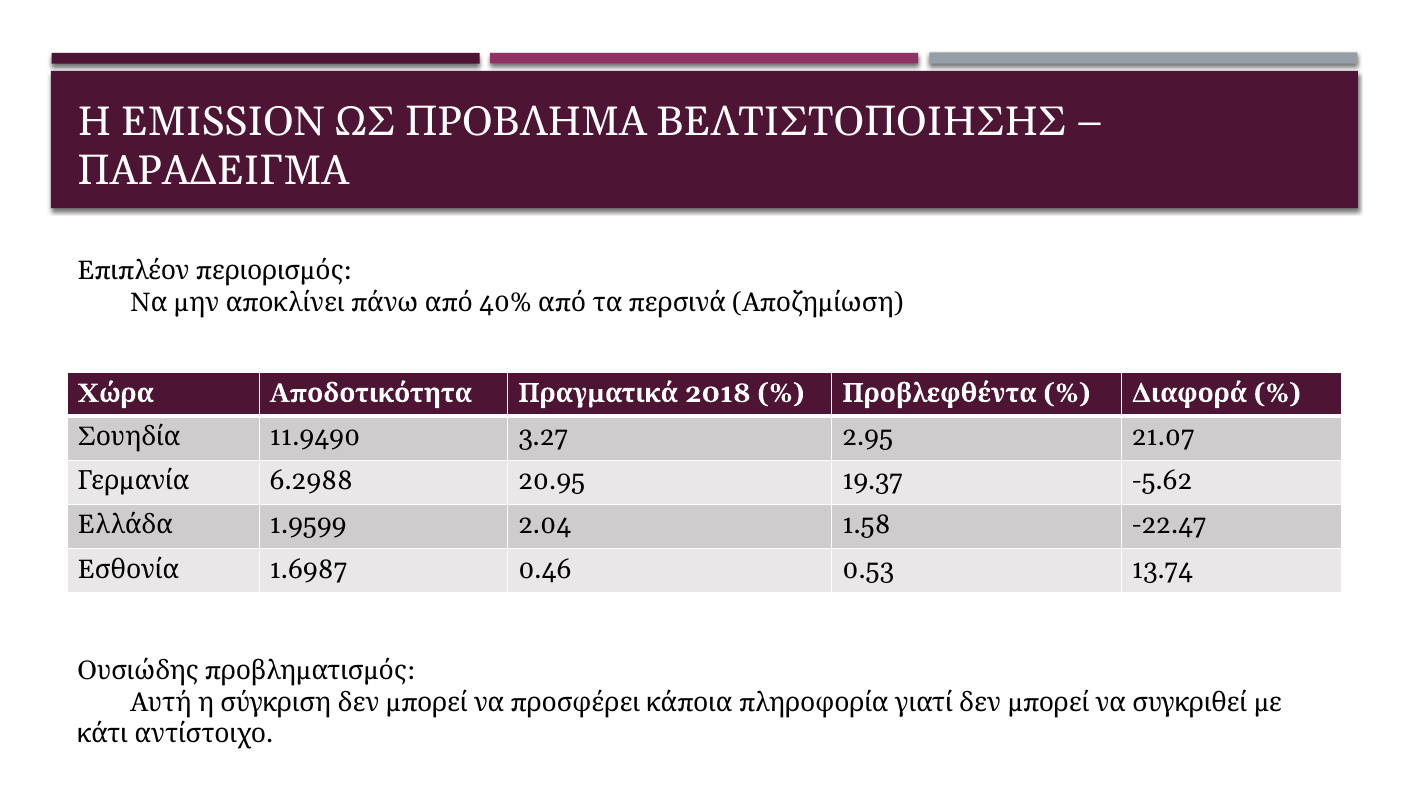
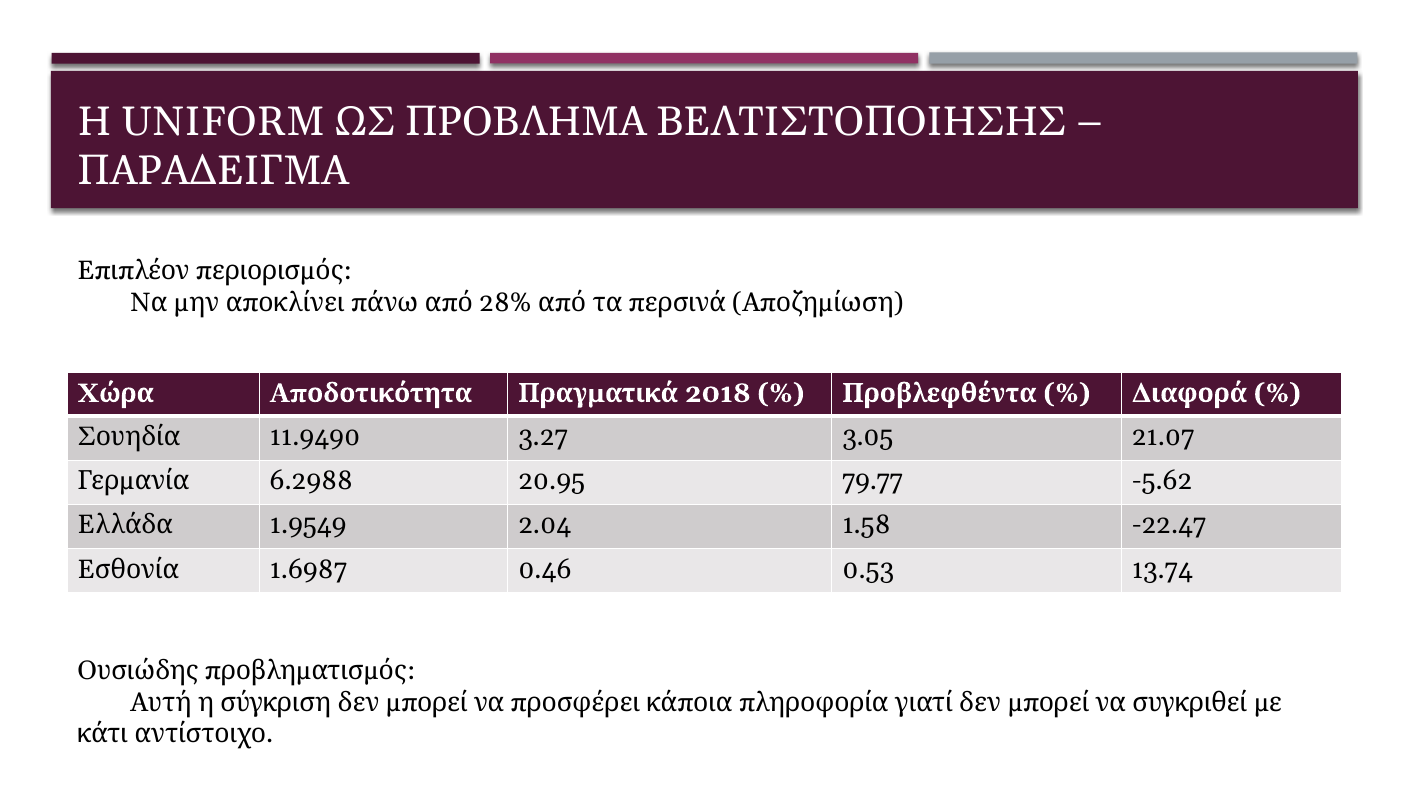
EMISSION: EMISSION -> UNIFORM
40%: 40% -> 28%
2.95: 2.95 -> 3.05
19.37: 19.37 -> 79.77
1.9599: 1.9599 -> 1.9549
